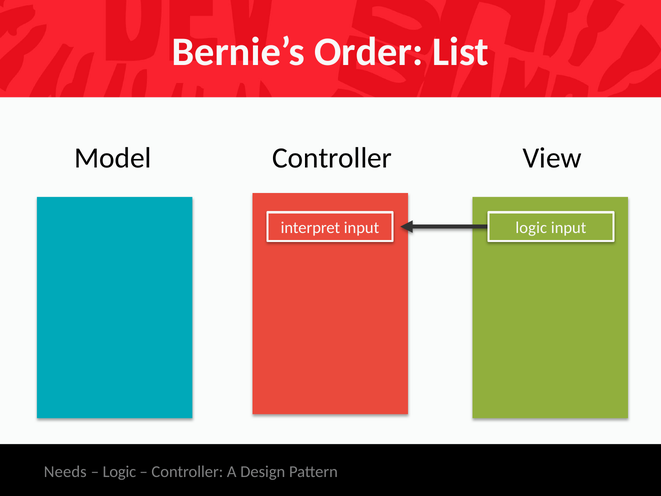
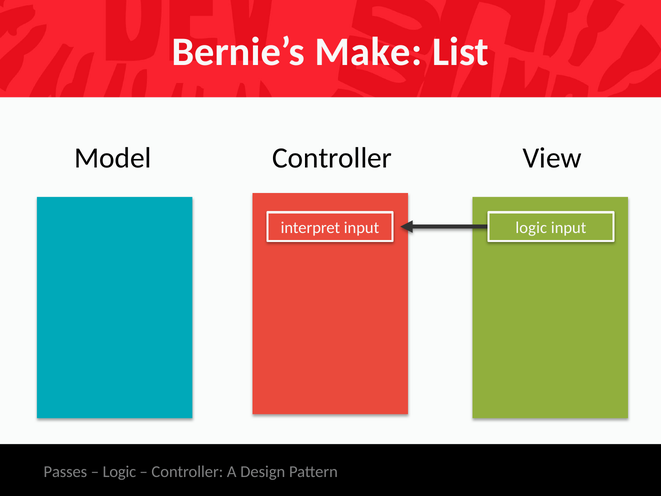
Order: Order -> Make
Needs: Needs -> Passes
